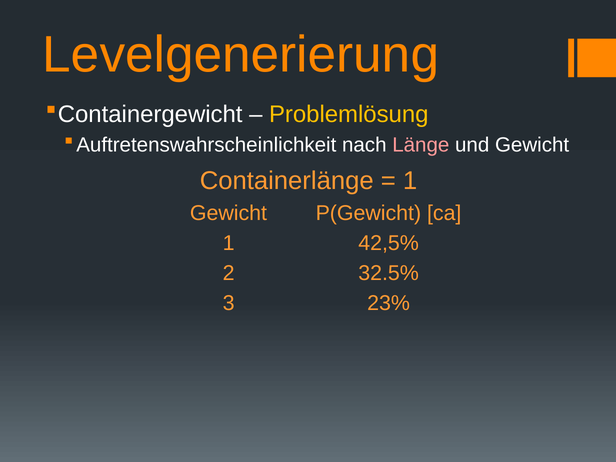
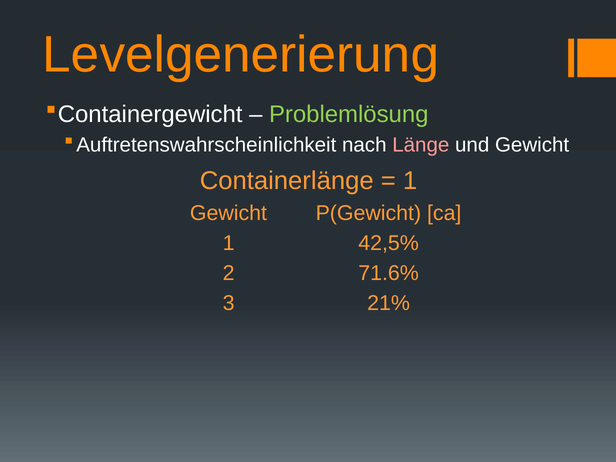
Problemlösung colour: yellow -> light green
32.5%: 32.5% -> 71.6%
23%: 23% -> 21%
